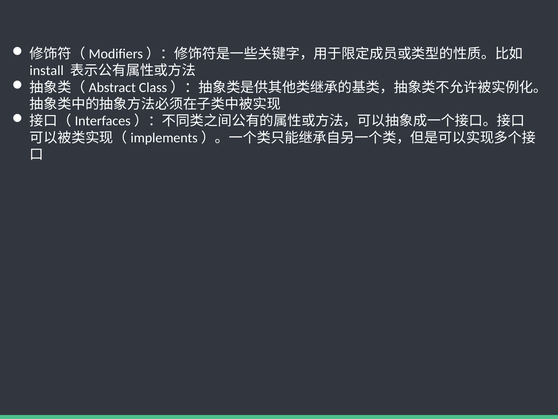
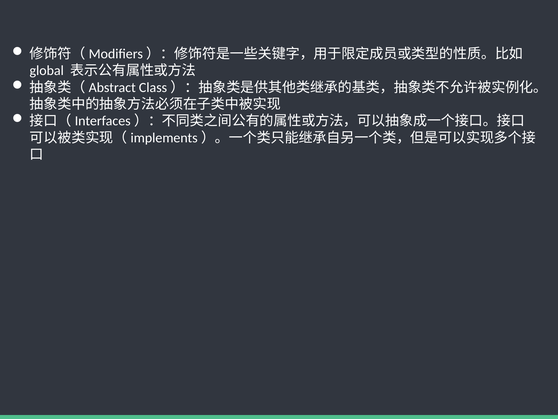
install: install -> global
